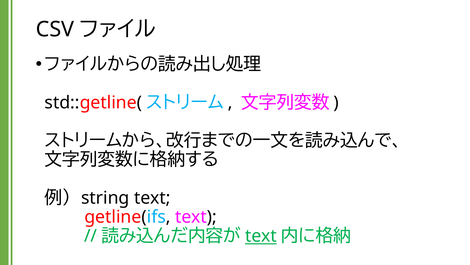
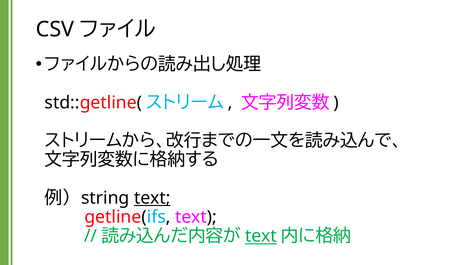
text at (152, 197) underline: none -> present
